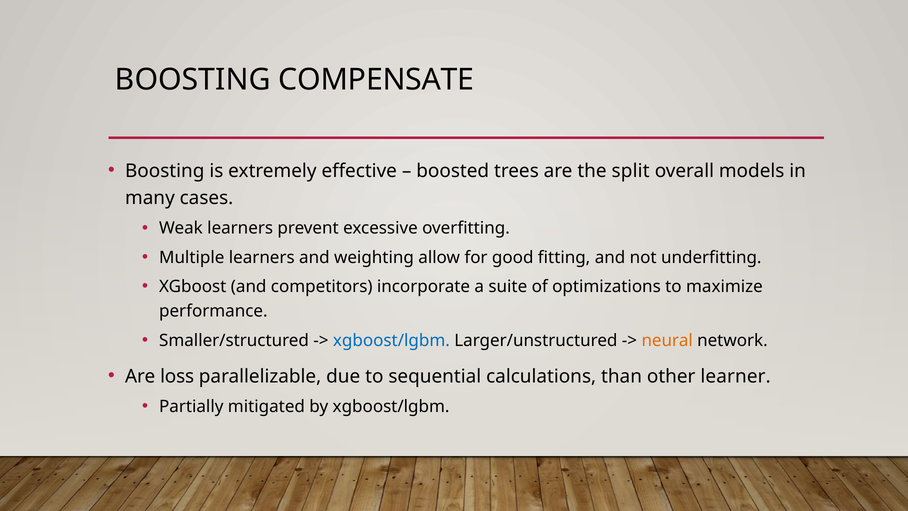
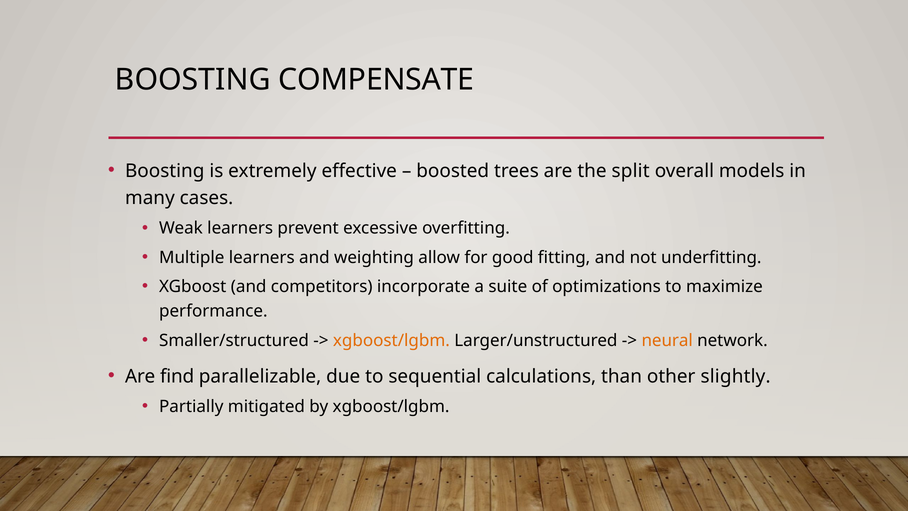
xgboost/lgbm at (391, 340) colour: blue -> orange
loss: loss -> find
learner: learner -> slightly
